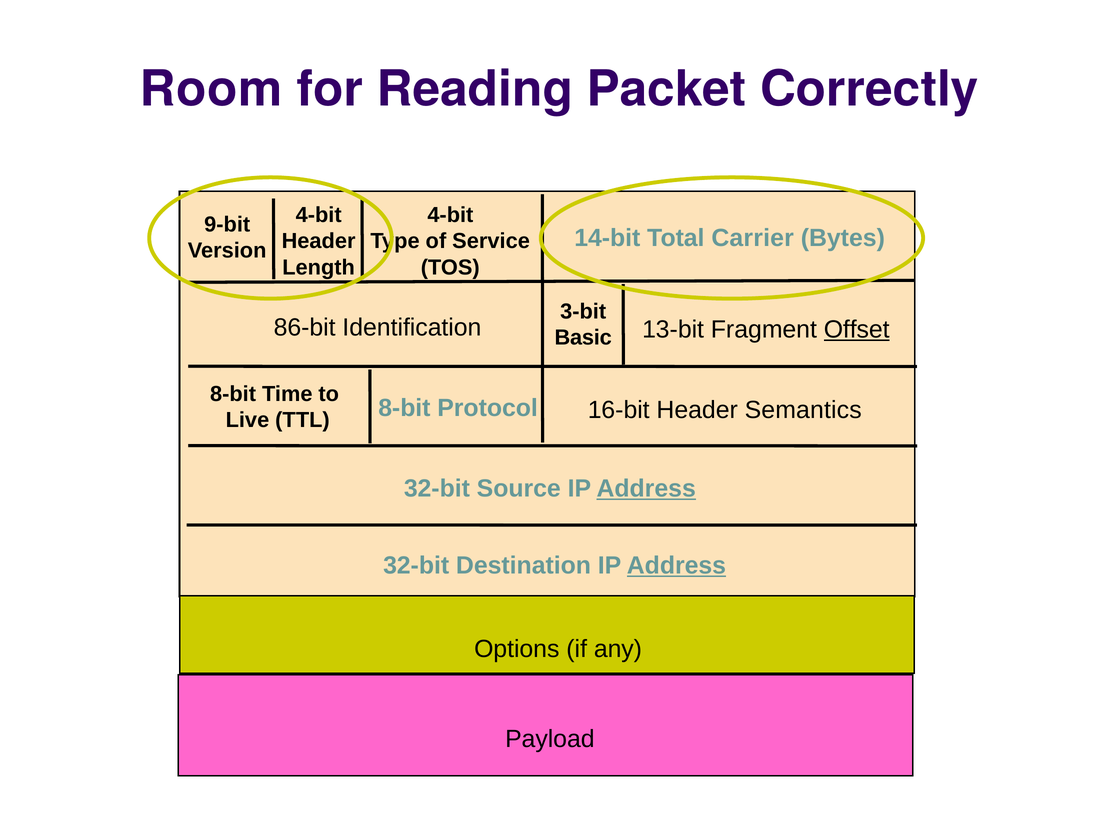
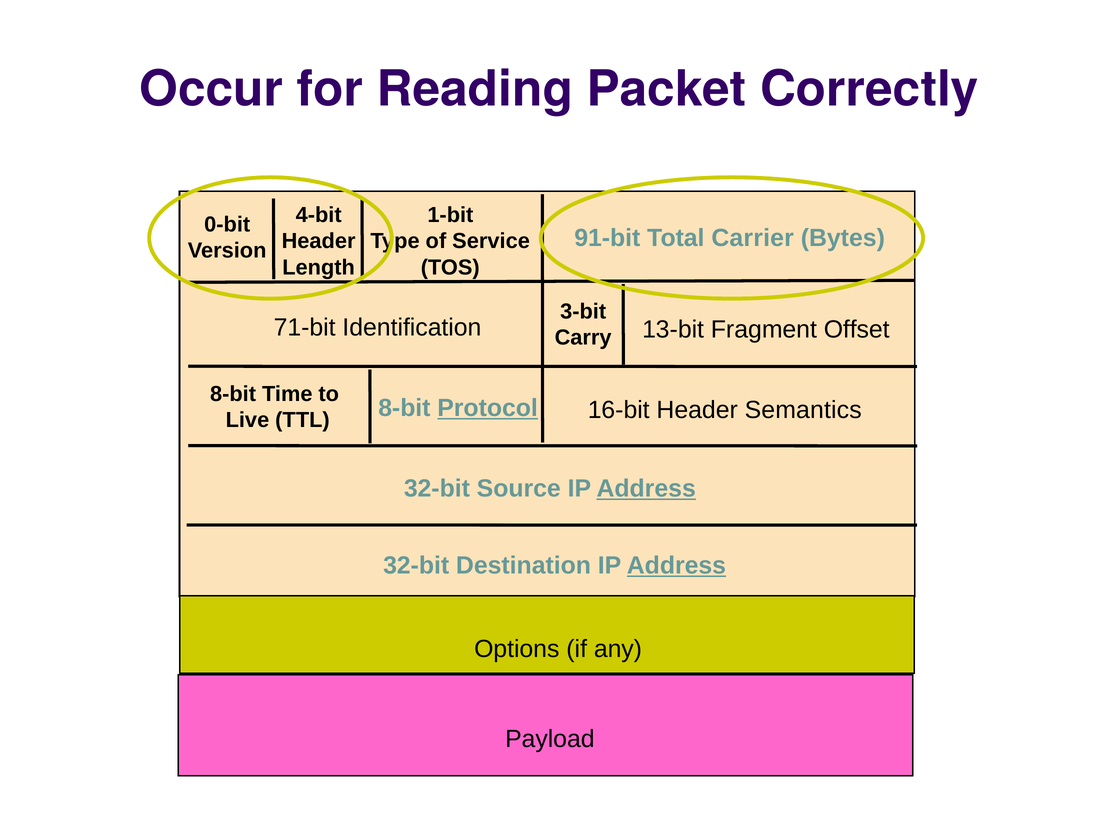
Room: Room -> Occur
4-bit at (450, 215): 4-bit -> 1-bit
9-bit: 9-bit -> 0-bit
14-bit: 14-bit -> 91-bit
86-bit: 86-bit -> 71-bit
Basic: Basic -> Carry
Offset underline: present -> none
Protocol underline: none -> present
